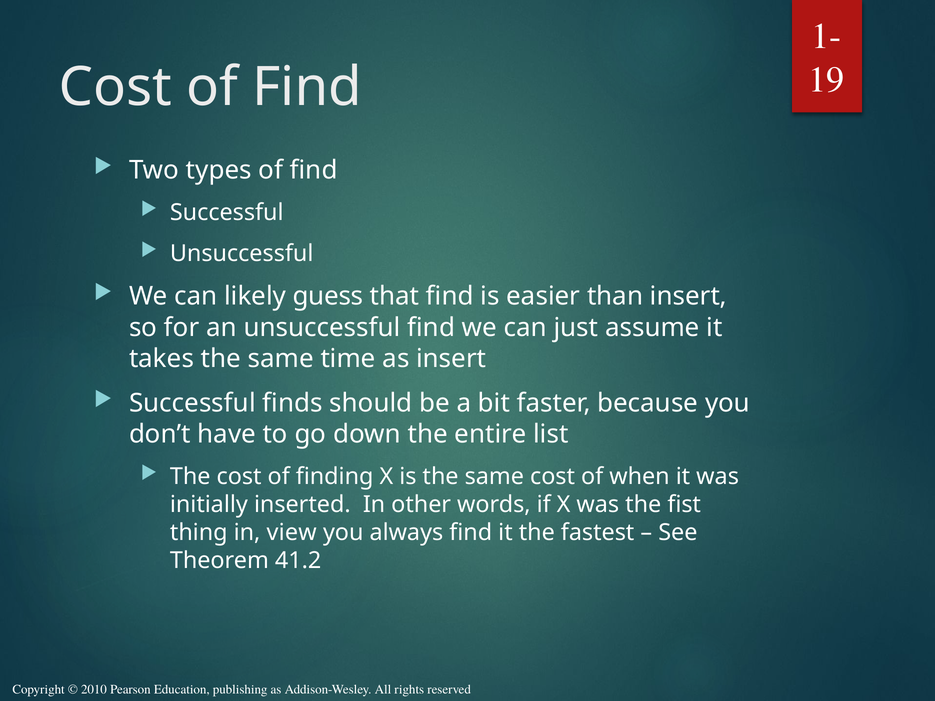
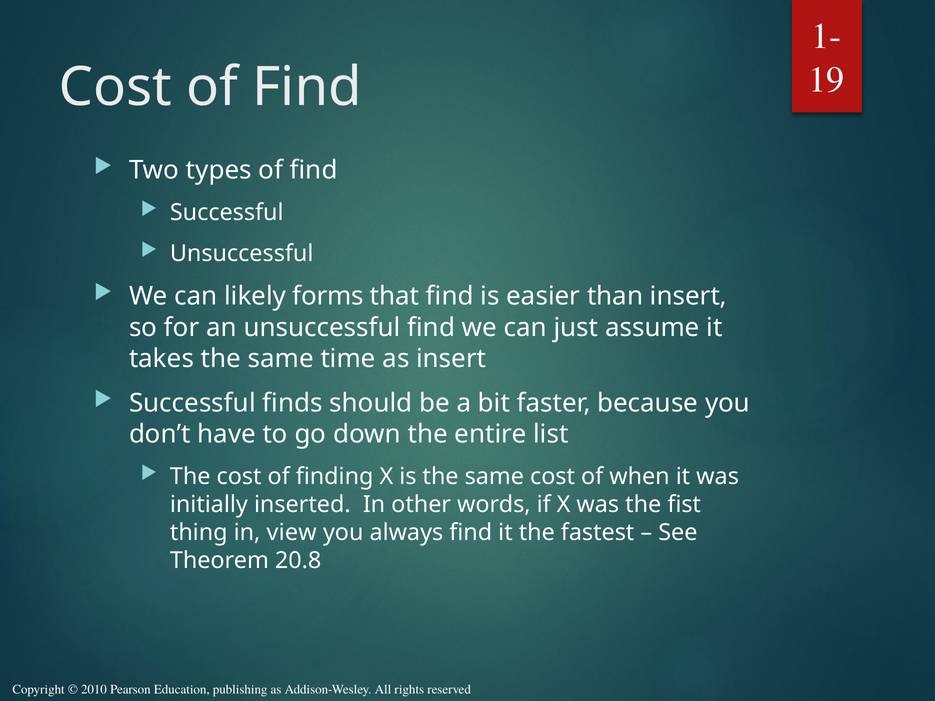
guess: guess -> forms
41.2: 41.2 -> 20.8
